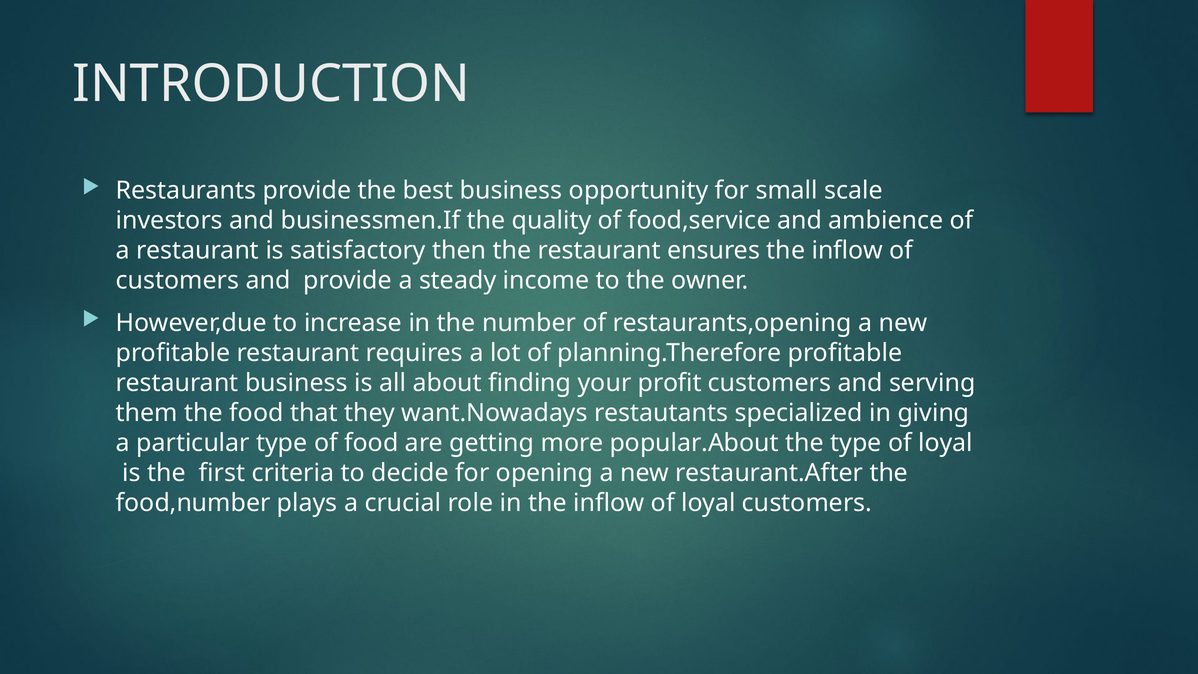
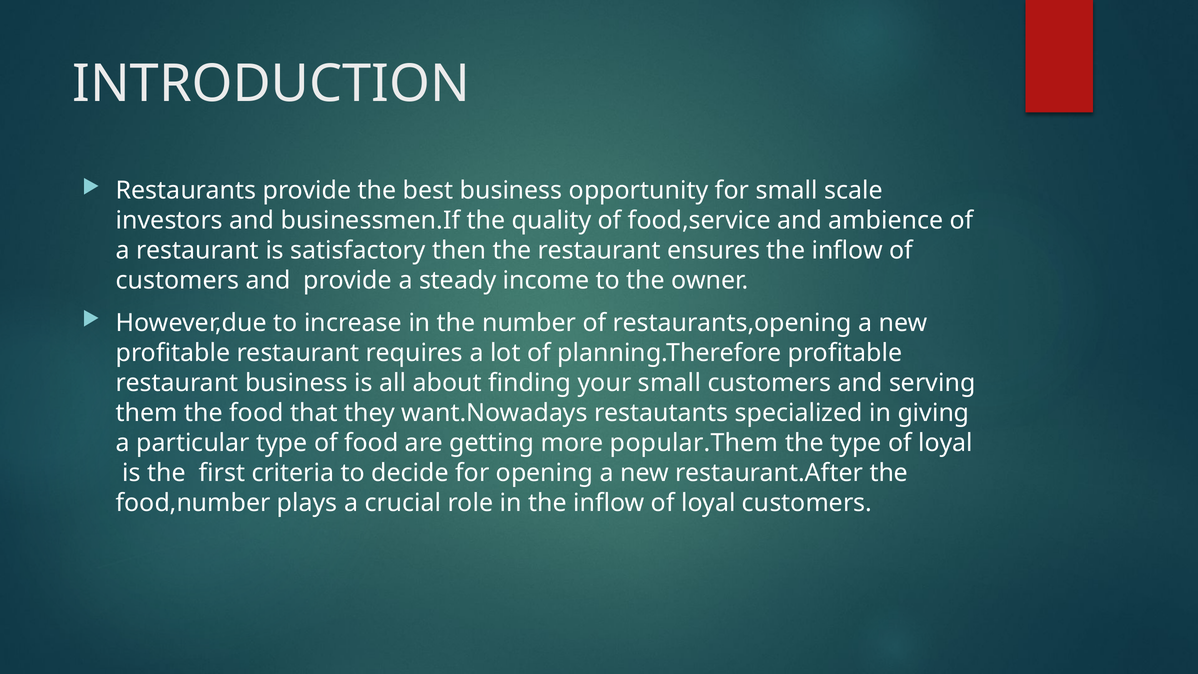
your profit: profit -> small
popular.About: popular.About -> popular.Them
